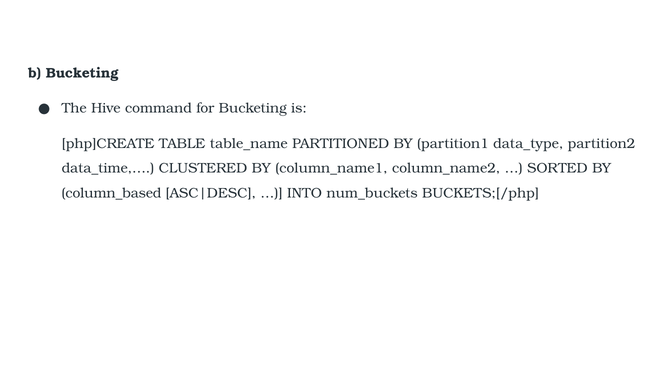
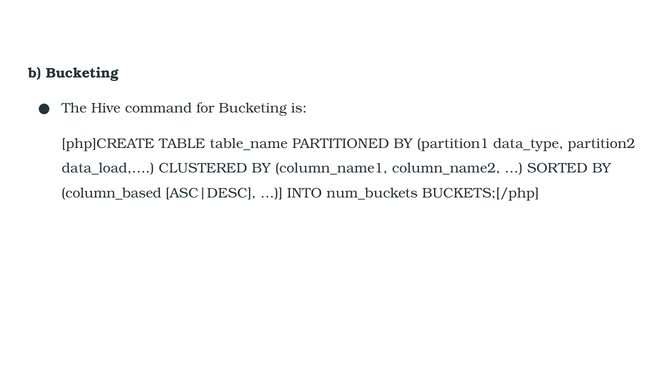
data_time,…: data_time,… -> data_load,…
